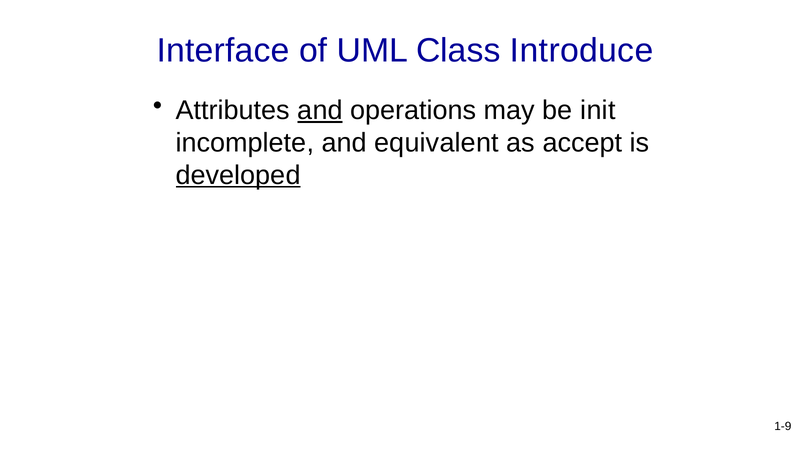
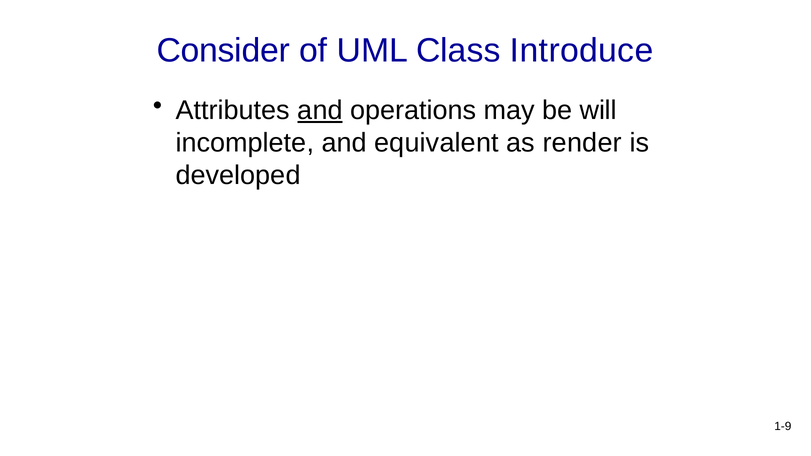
Interface: Interface -> Consider
init: init -> will
accept: accept -> render
developed underline: present -> none
